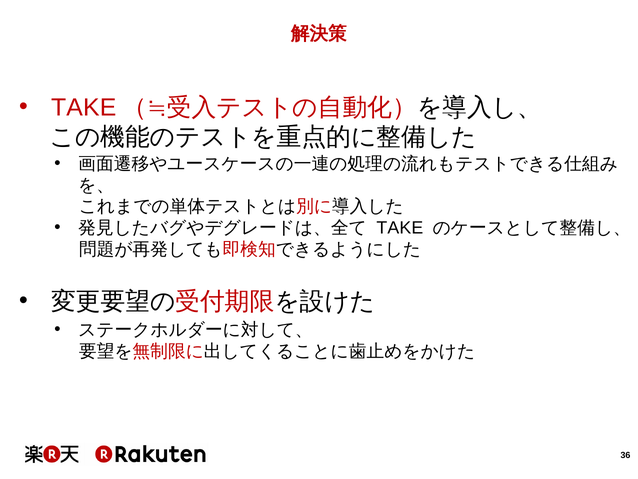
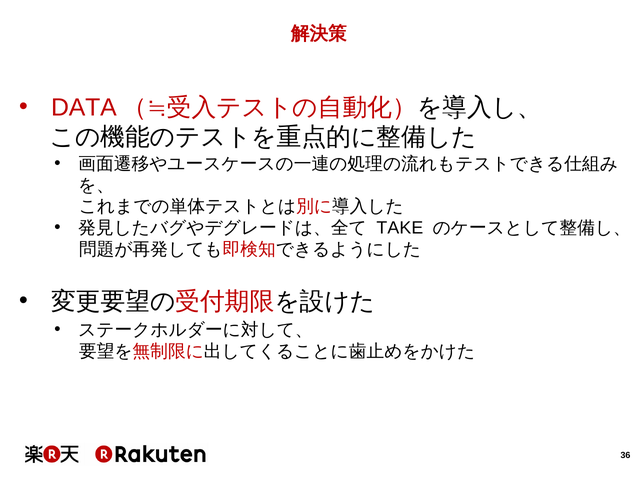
TAKE at (84, 107): TAKE -> DATA
